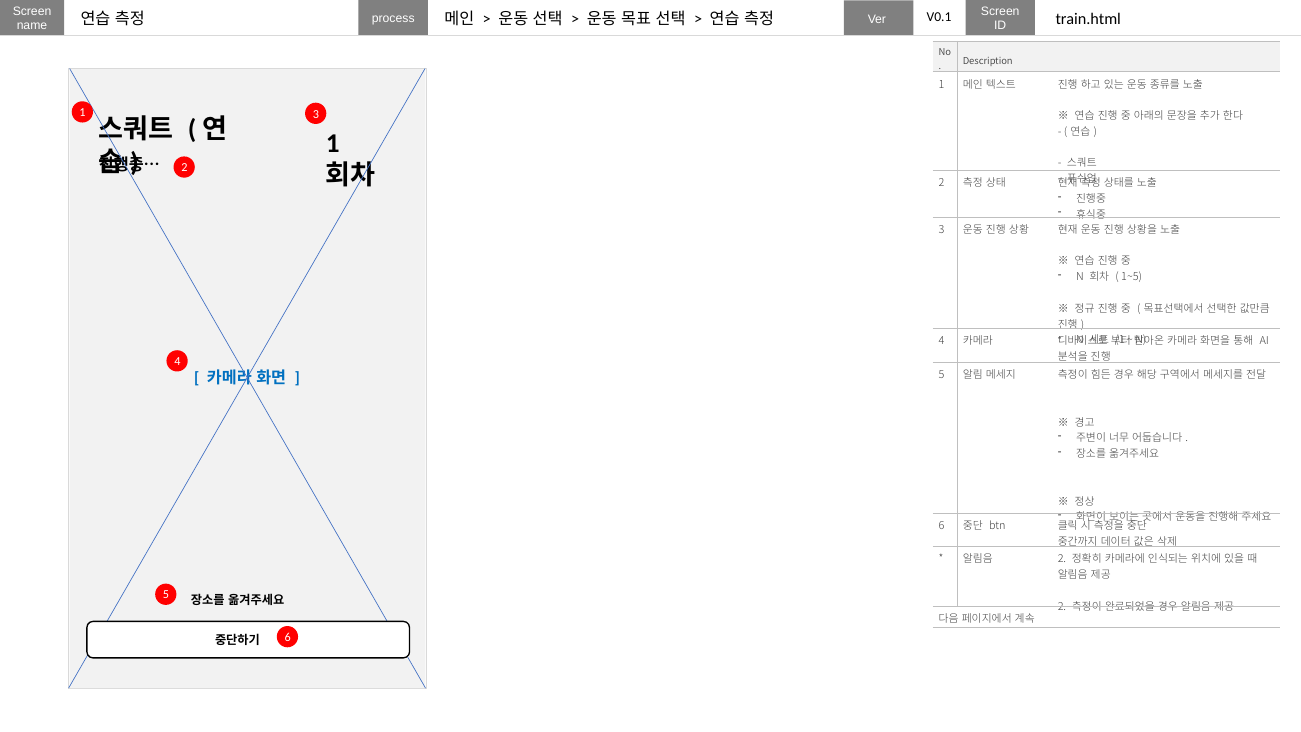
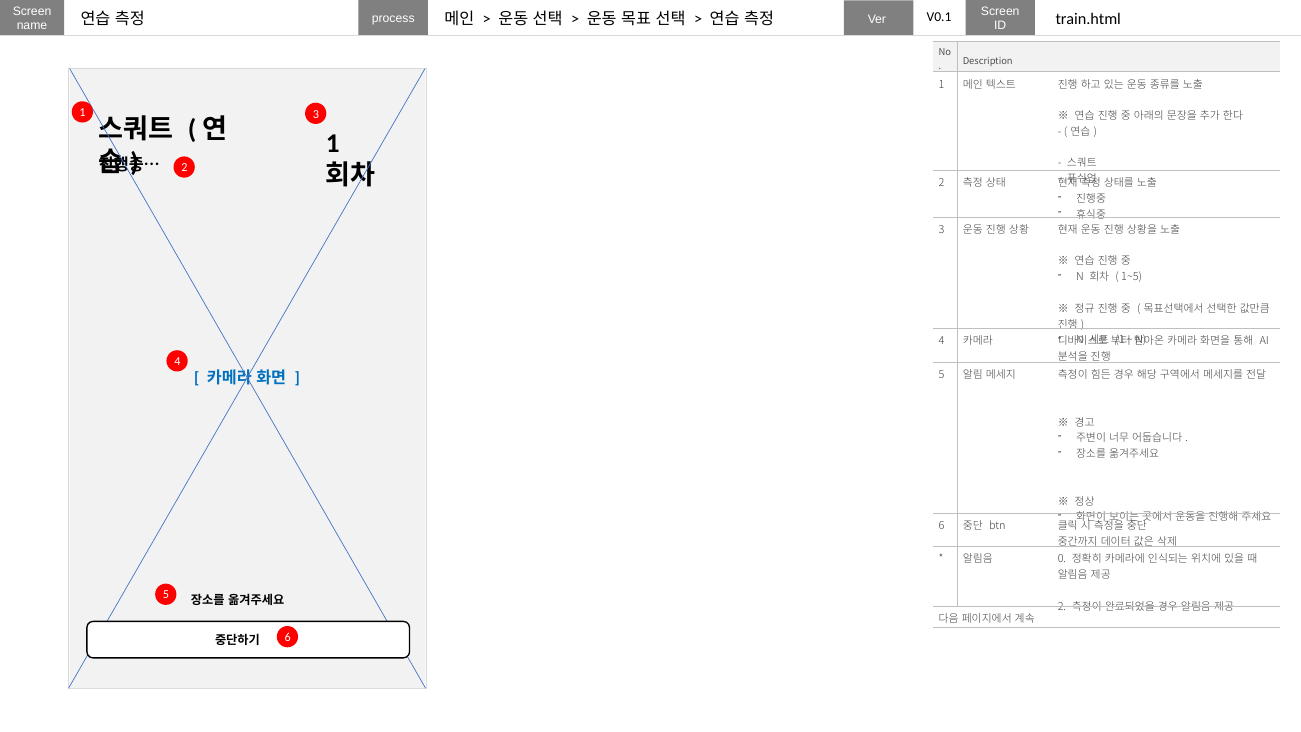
2 at (1062, 559): 2 -> 0
